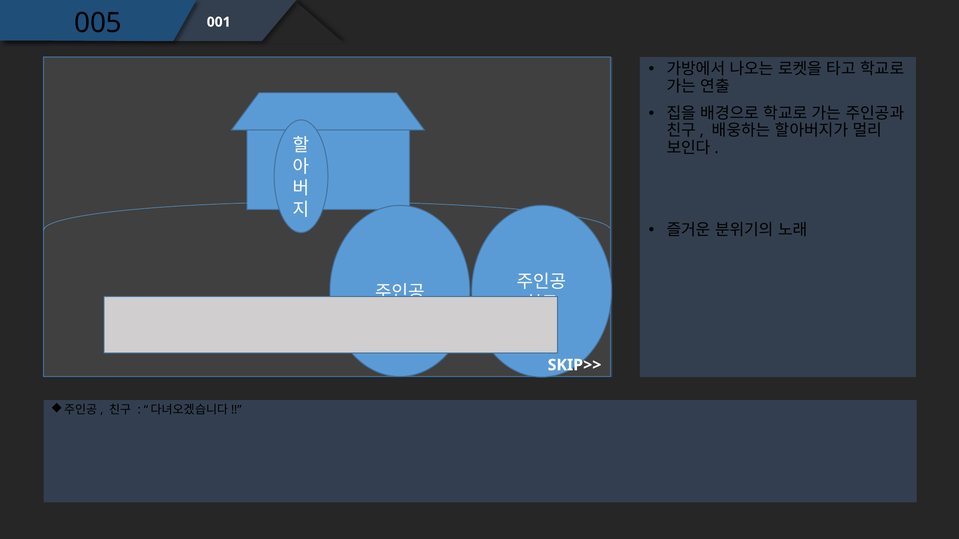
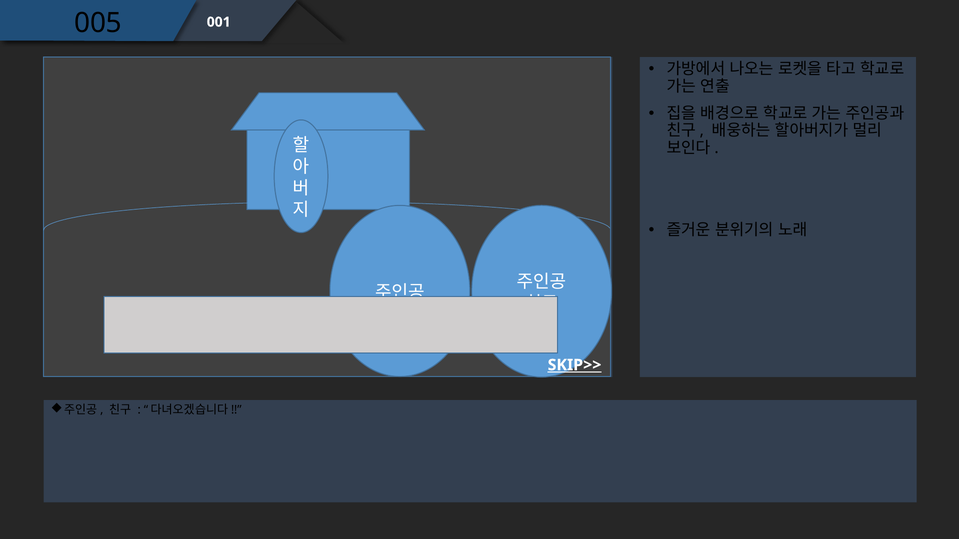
SKIP>> underline: none -> present
